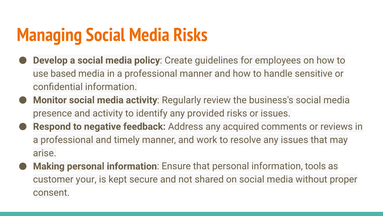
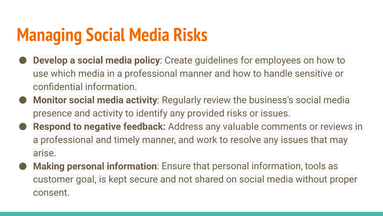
based: based -> which
acquired: acquired -> valuable
your: your -> goal
